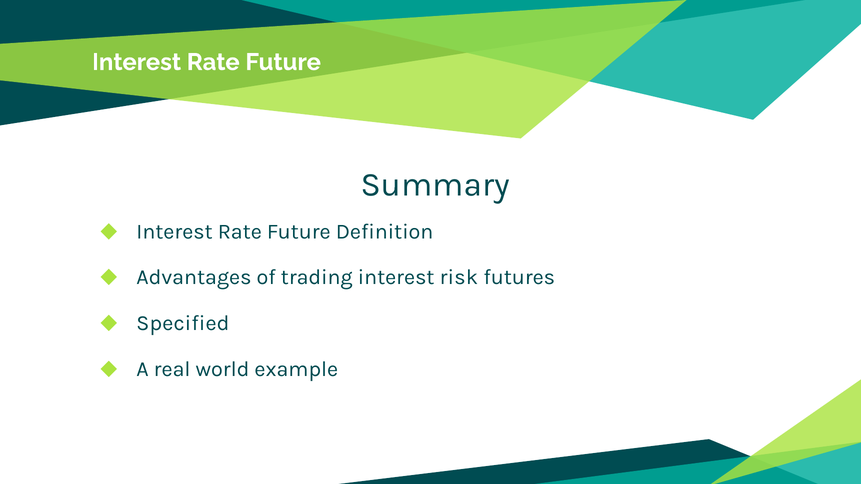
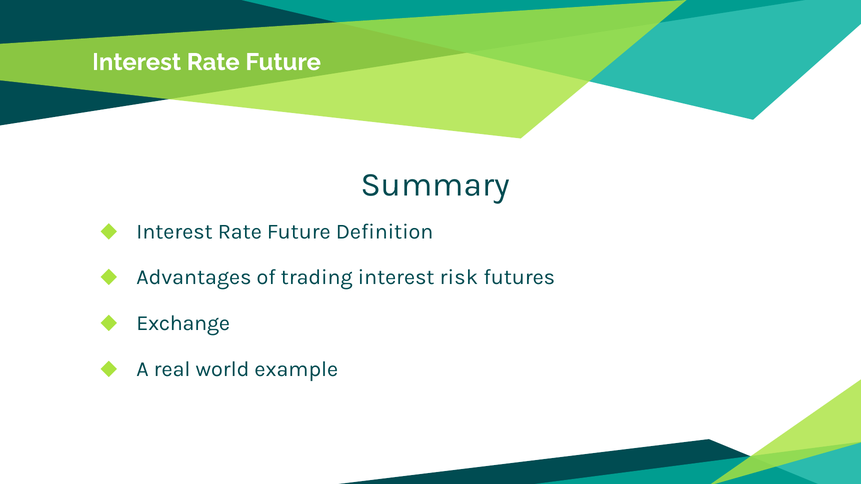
Specified: Specified -> Exchange
